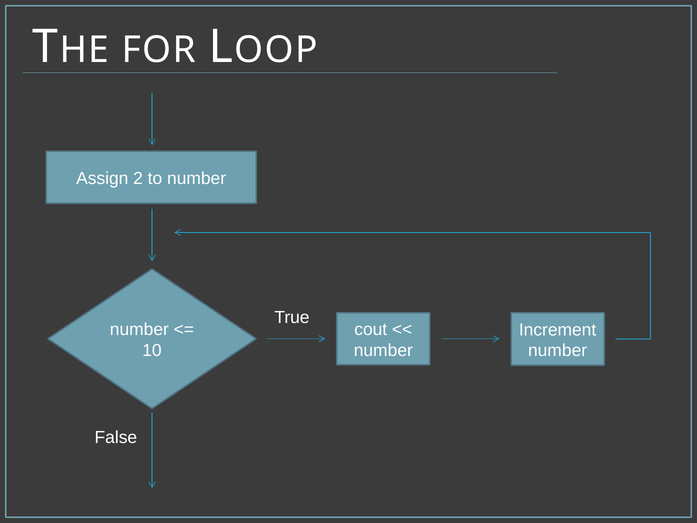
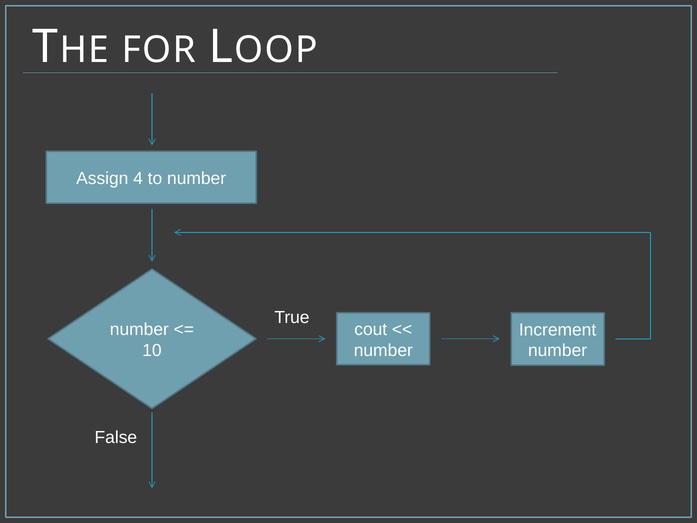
2: 2 -> 4
